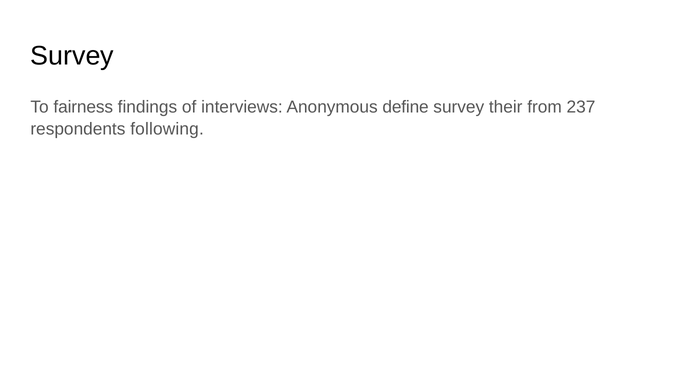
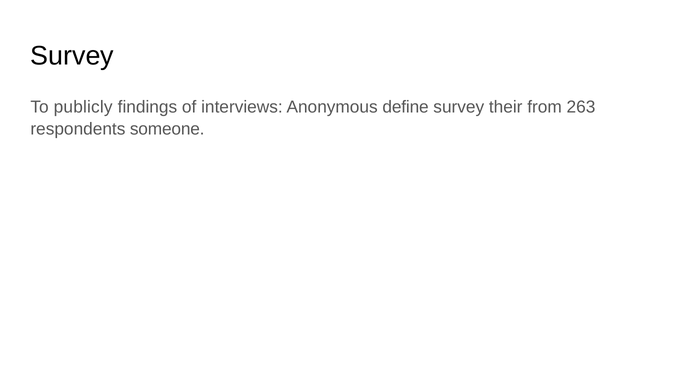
fairness: fairness -> publicly
237: 237 -> 263
following: following -> someone
